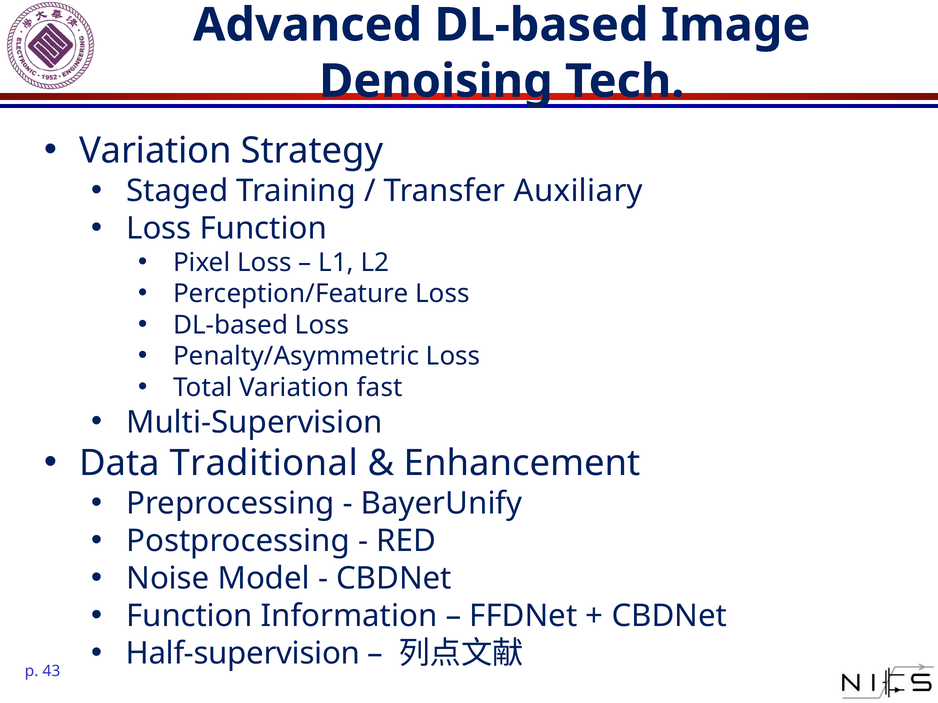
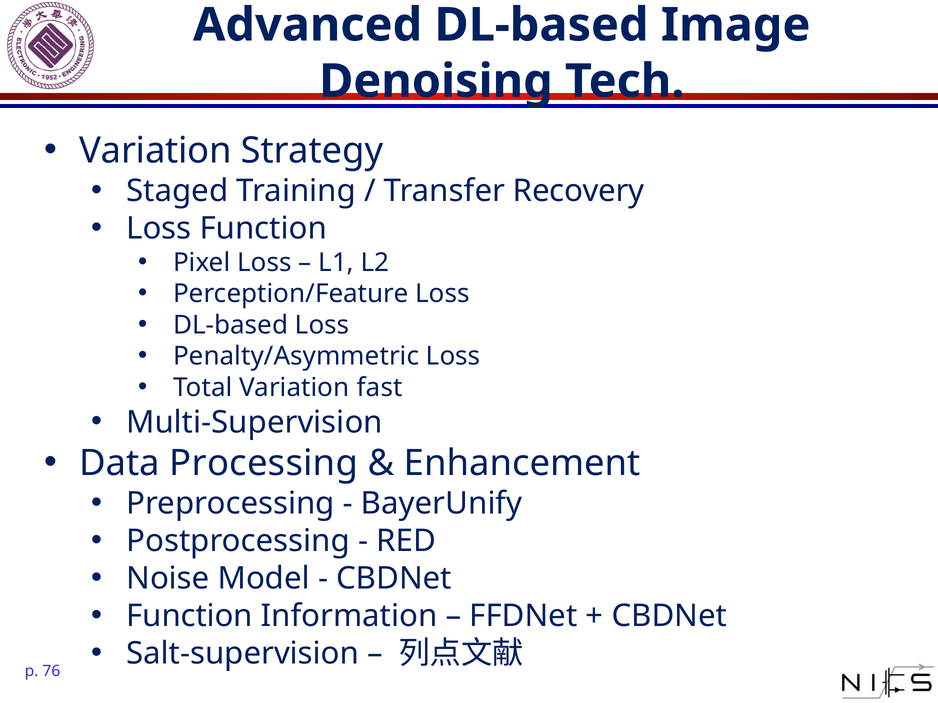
Auxiliary: Auxiliary -> Recovery
Traditional: Traditional -> Processing
Half-supervision: Half-supervision -> Salt-supervision
43: 43 -> 76
